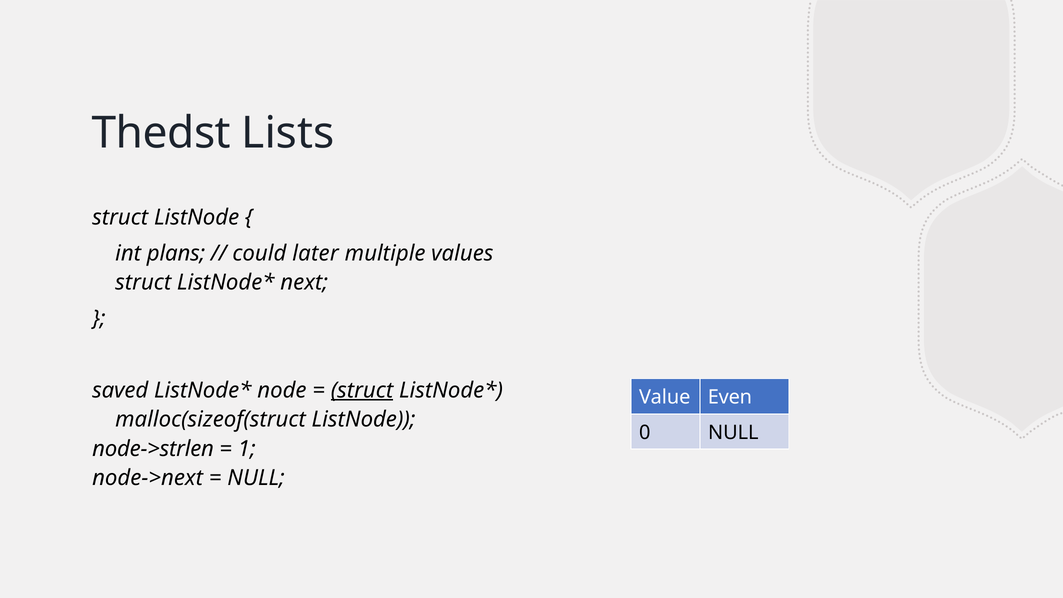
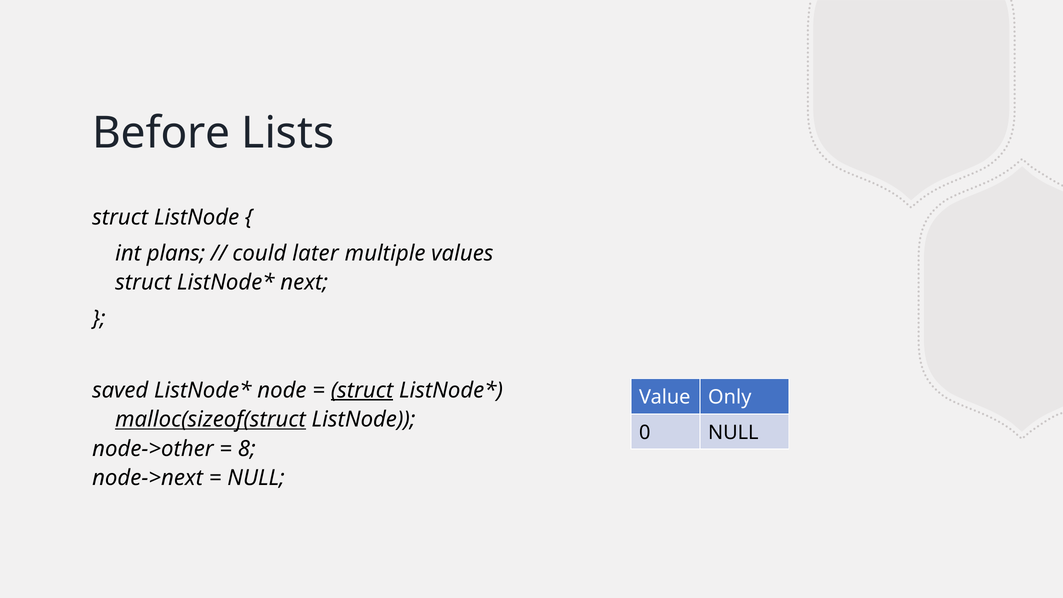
Thedst: Thedst -> Before
Even: Even -> Only
malloc(sizeof(struct underline: none -> present
node->strlen: node->strlen -> node->other
1: 1 -> 8
